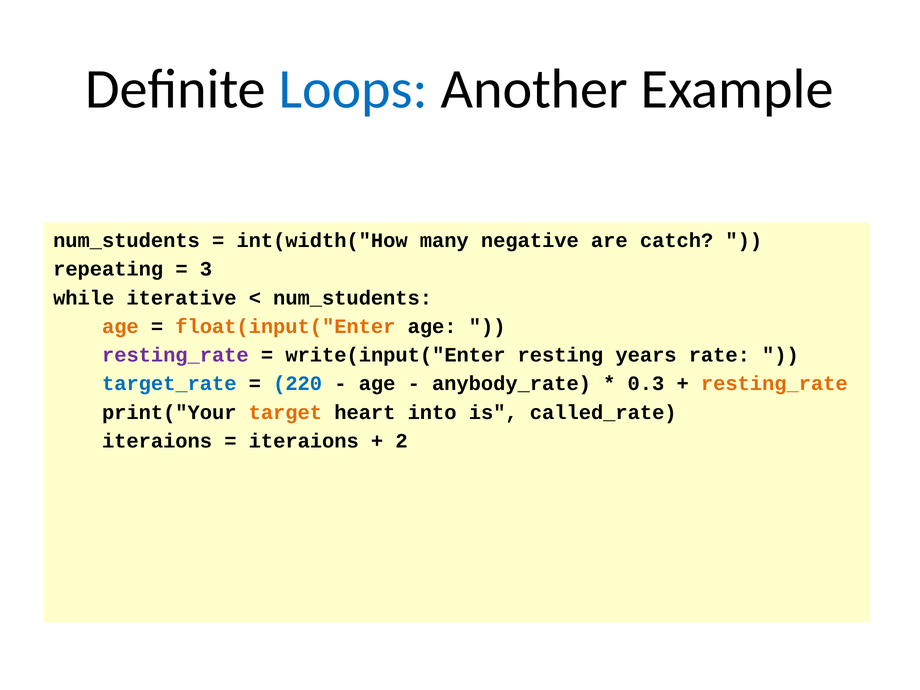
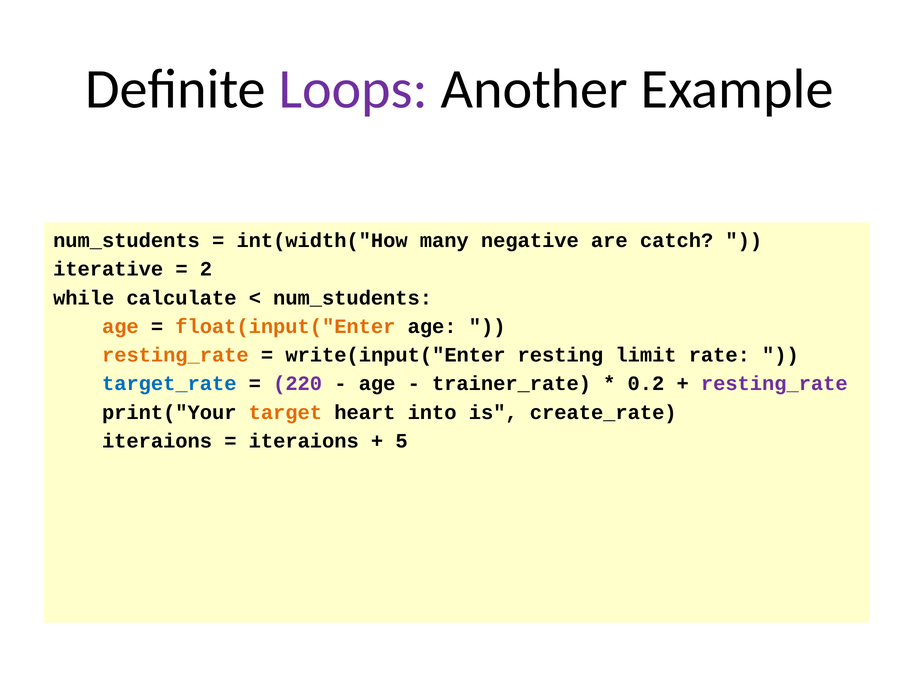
Loops colour: blue -> purple
repeating: repeating -> iterative
3: 3 -> 2
iterative: iterative -> calculate
resting_rate at (175, 355) colour: purple -> orange
years: years -> limit
220 colour: blue -> purple
anybody_rate: anybody_rate -> trainer_rate
0.3: 0.3 -> 0.2
resting_rate at (774, 384) colour: orange -> purple
called_rate: called_rate -> create_rate
2: 2 -> 5
